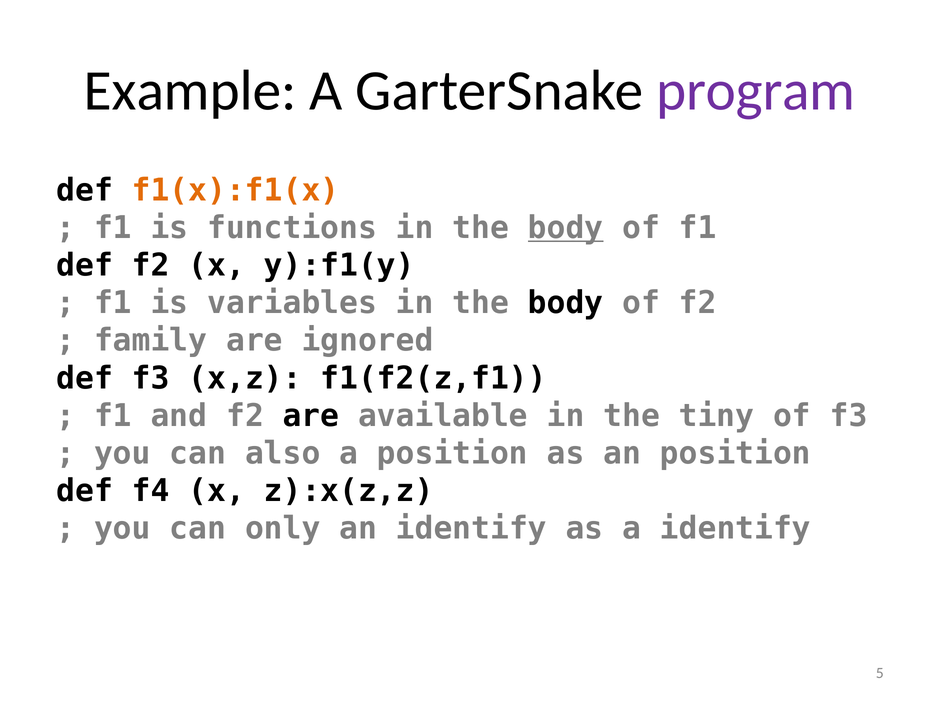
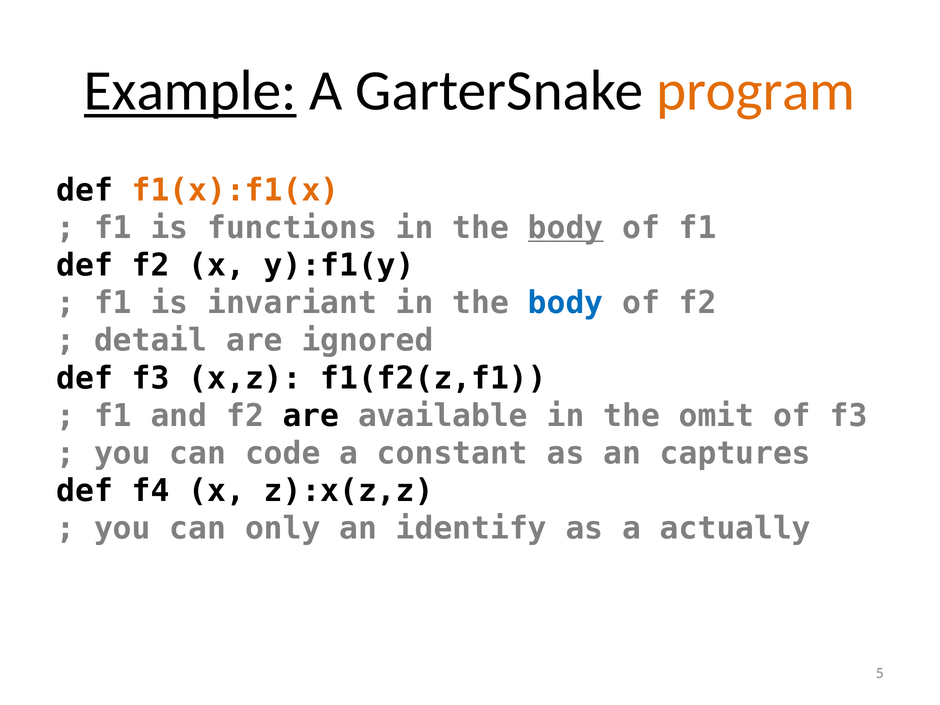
Example underline: none -> present
program colour: purple -> orange
variables: variables -> invariant
body at (566, 303) colour: black -> blue
family: family -> detail
tiny: tiny -> omit
also: also -> code
a position: position -> constant
an position: position -> captures
a identify: identify -> actually
